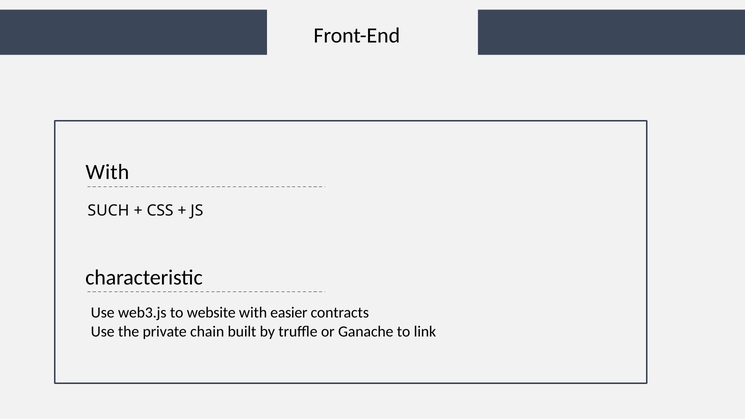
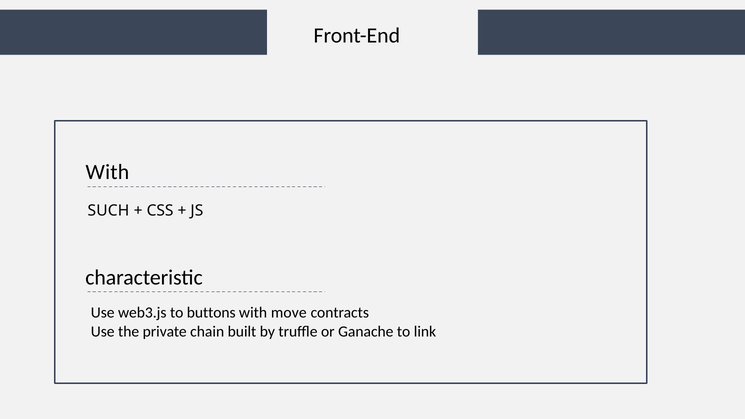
website: website -> buttons
easier: easier -> move
